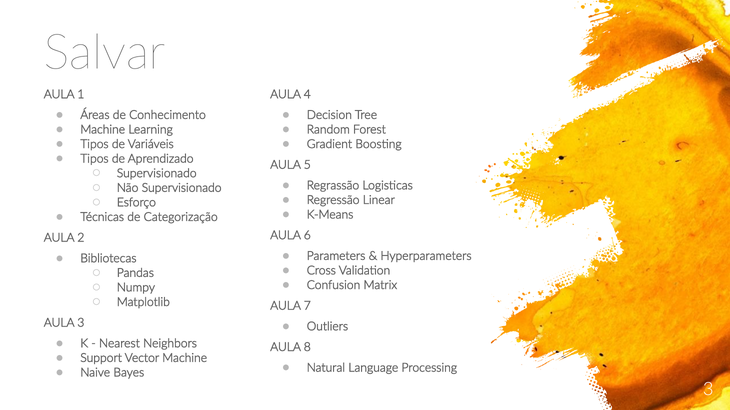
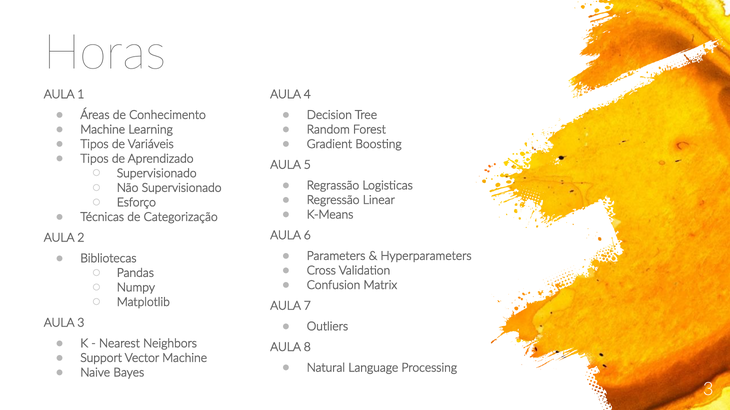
Salvar: Salvar -> Horas
